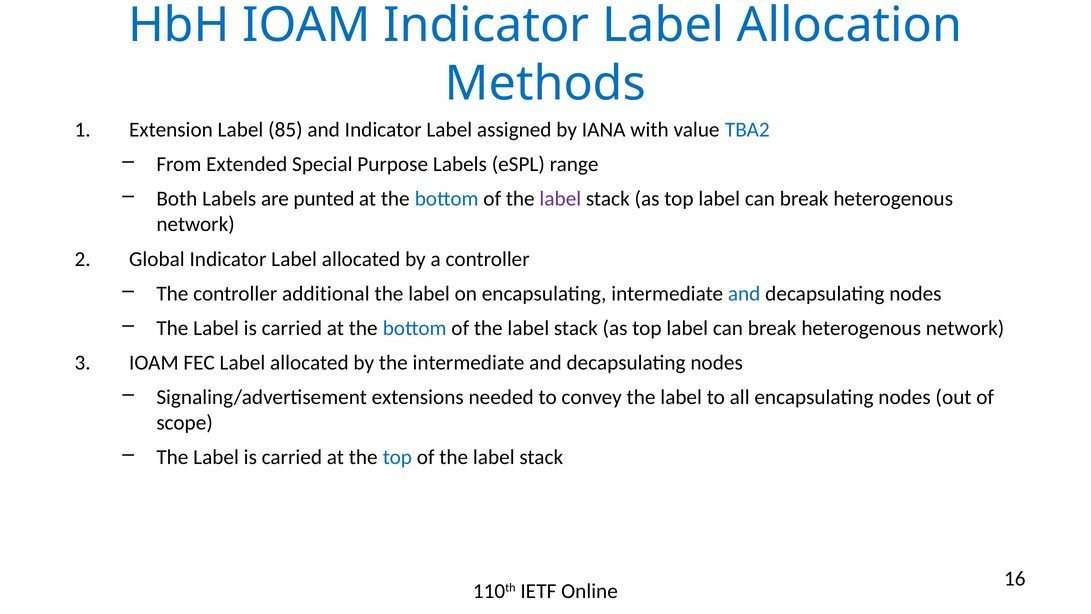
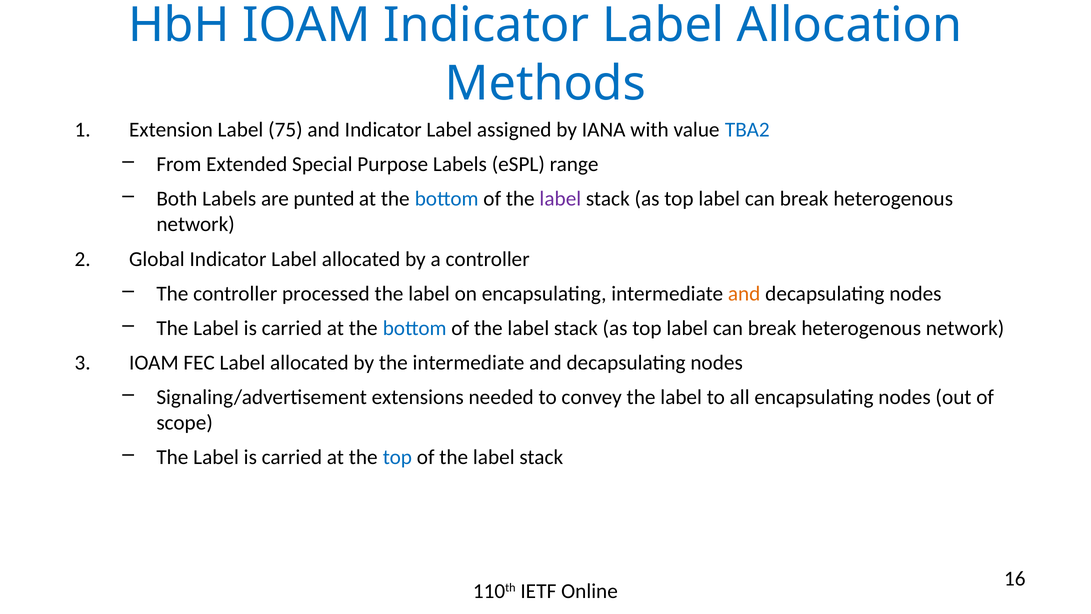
85: 85 -> 75
additional: additional -> processed
and at (744, 293) colour: blue -> orange
